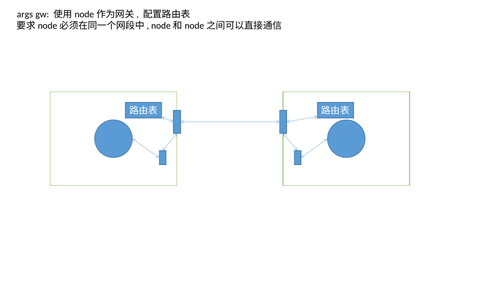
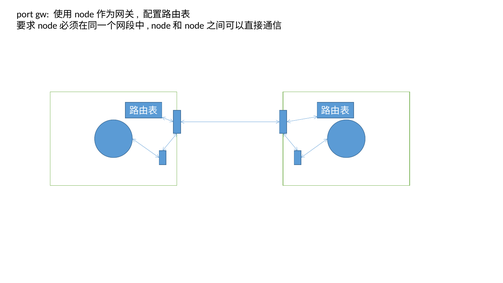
args: args -> port
